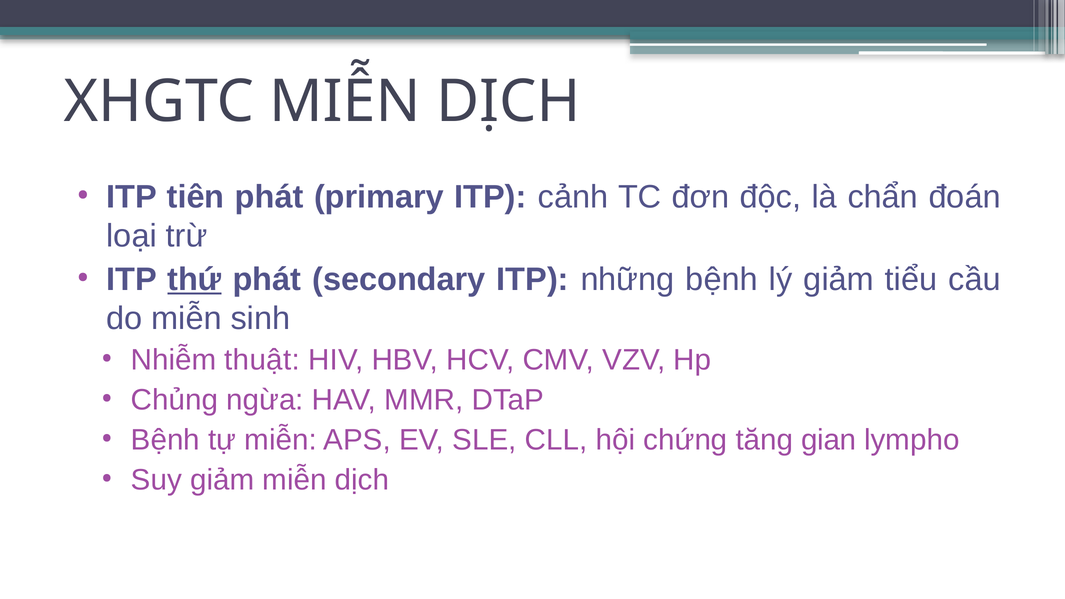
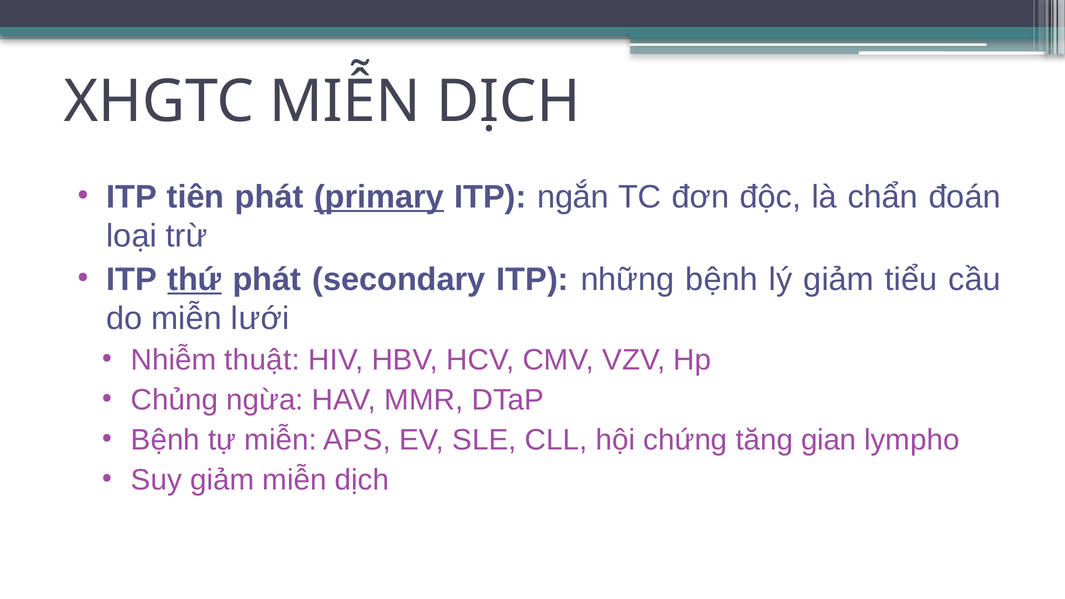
primary underline: none -> present
cảnh: cảnh -> ngắn
sinh: sinh -> lưới
